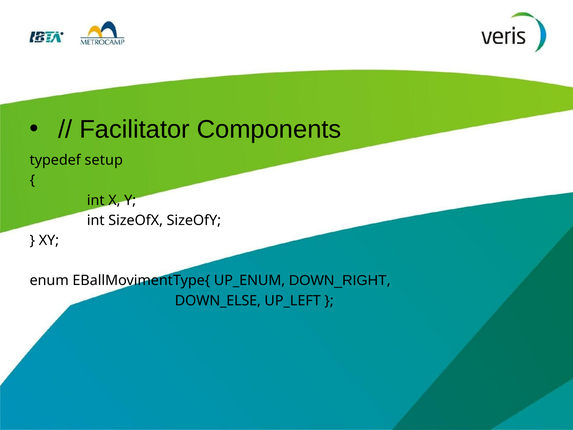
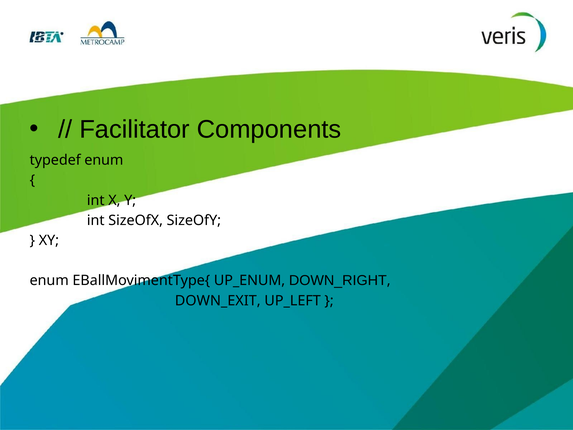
typedef setup: setup -> enum
DOWN_ELSE: DOWN_ELSE -> DOWN_EXIT
